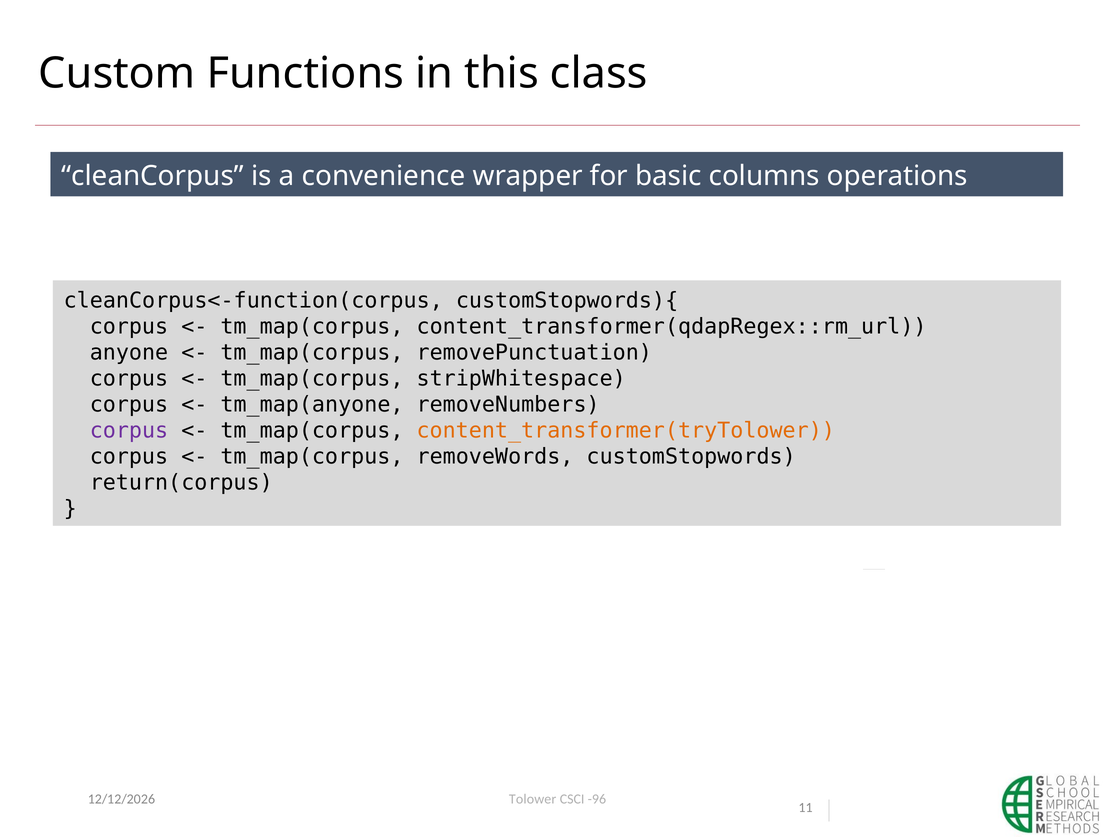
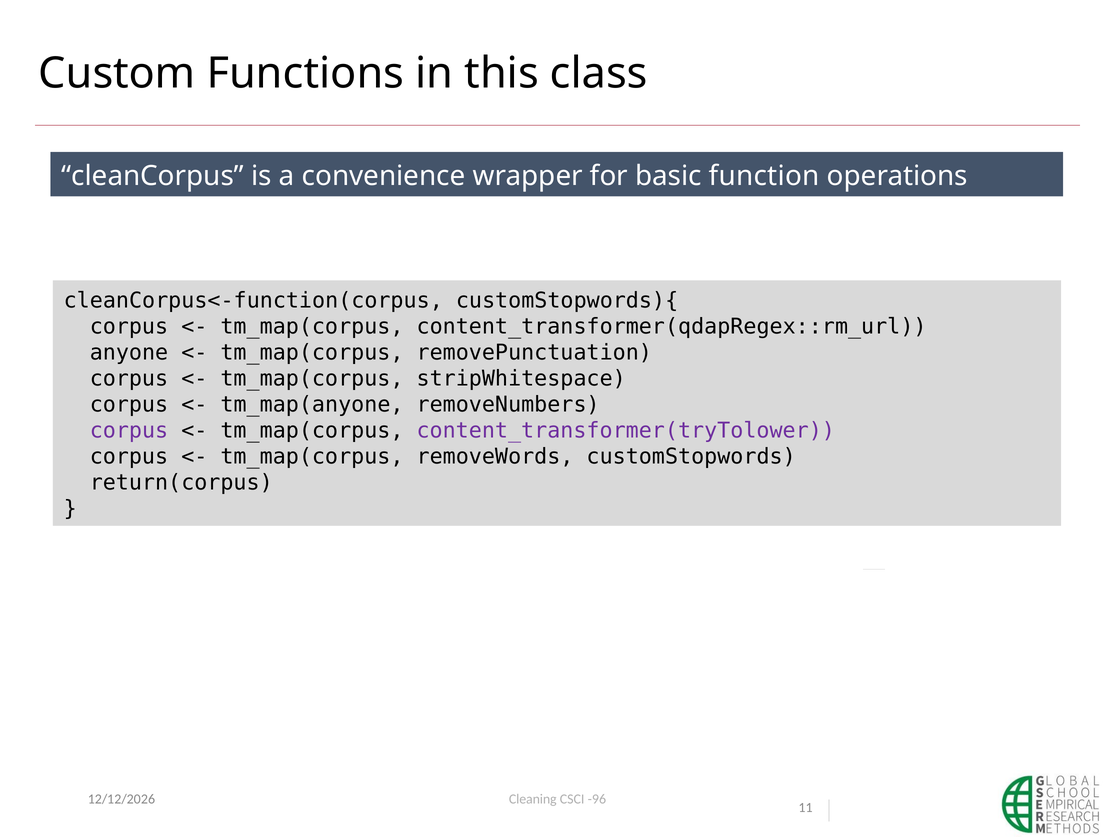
columns: columns -> function
content_transformer(tryTolower colour: orange -> purple
Tolower: Tolower -> Cleaning
